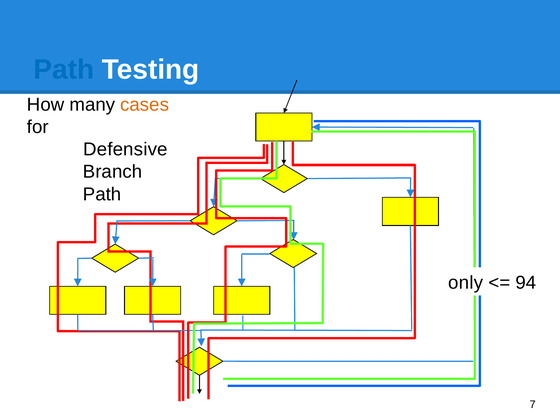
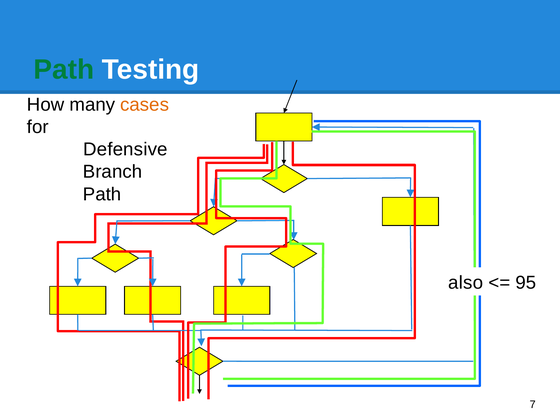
Path at (64, 70) colour: blue -> green
only: only -> also
94: 94 -> 95
